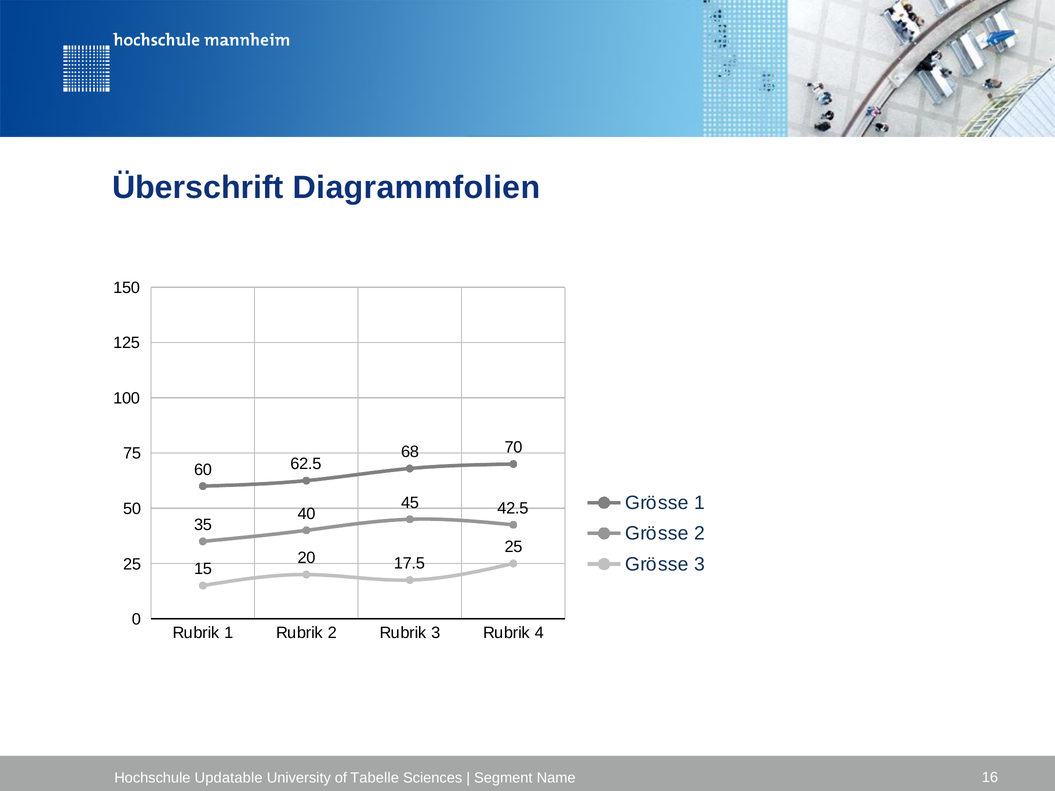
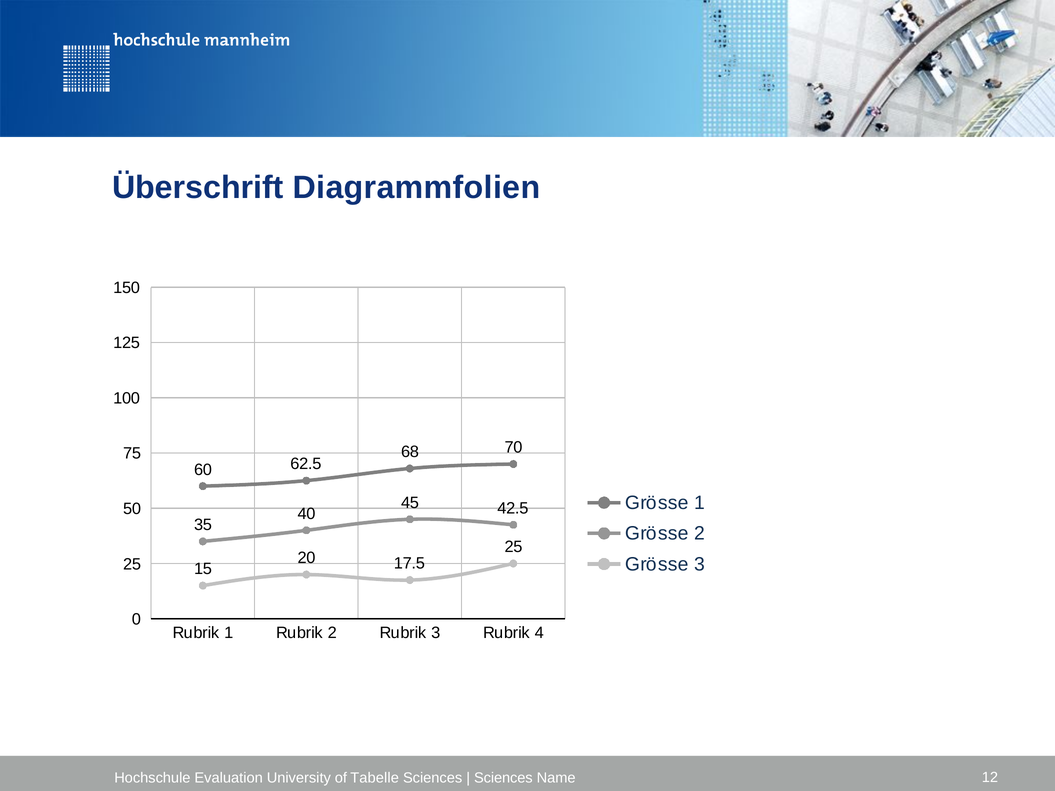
Updatable: Updatable -> Evaluation
Segment at (503, 778): Segment -> Sciences
16: 16 -> 12
